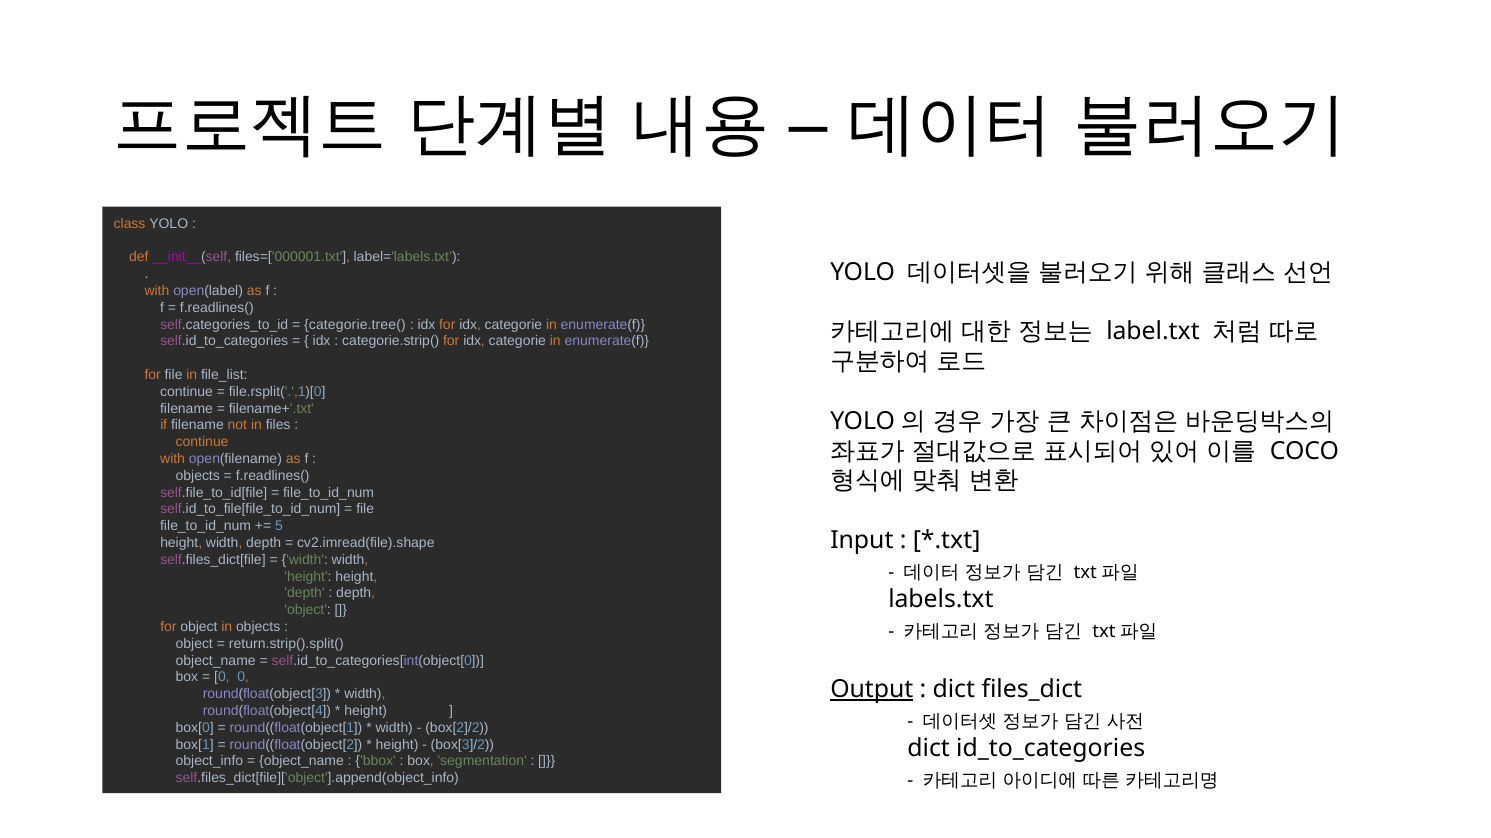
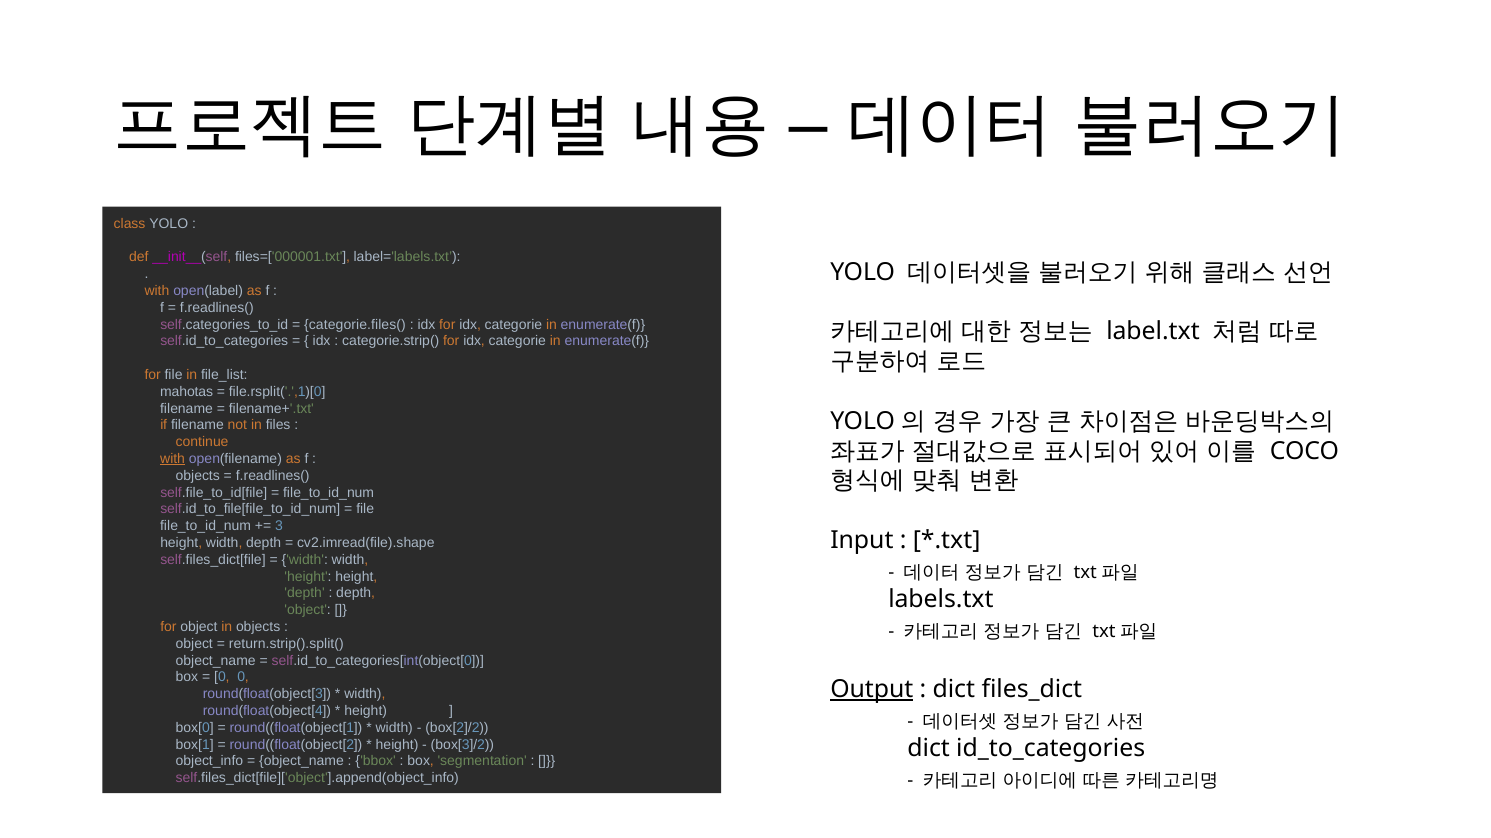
categorie.tree(: categorie.tree( -> categorie.files(
continue at (187, 392): continue -> mahotas
with at (173, 459) underline: none -> present
5: 5 -> 3
